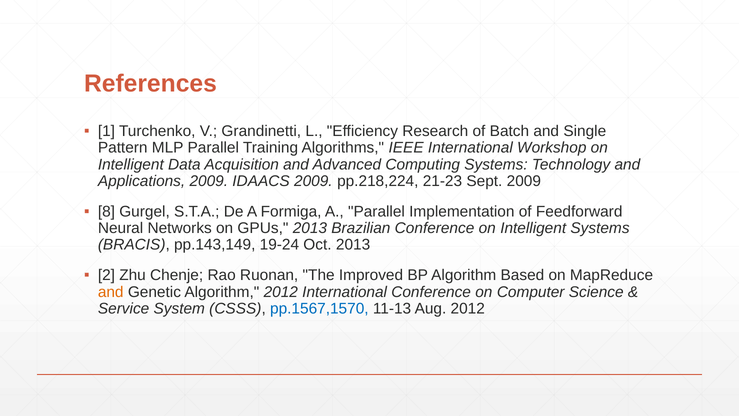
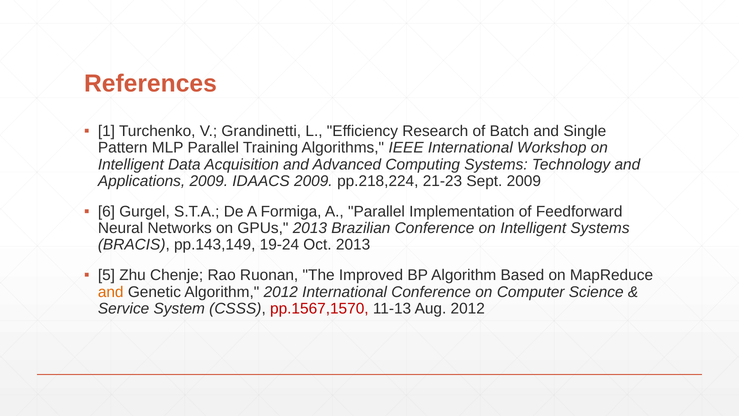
8: 8 -> 6
2: 2 -> 5
pp.1567,1570 colour: blue -> red
